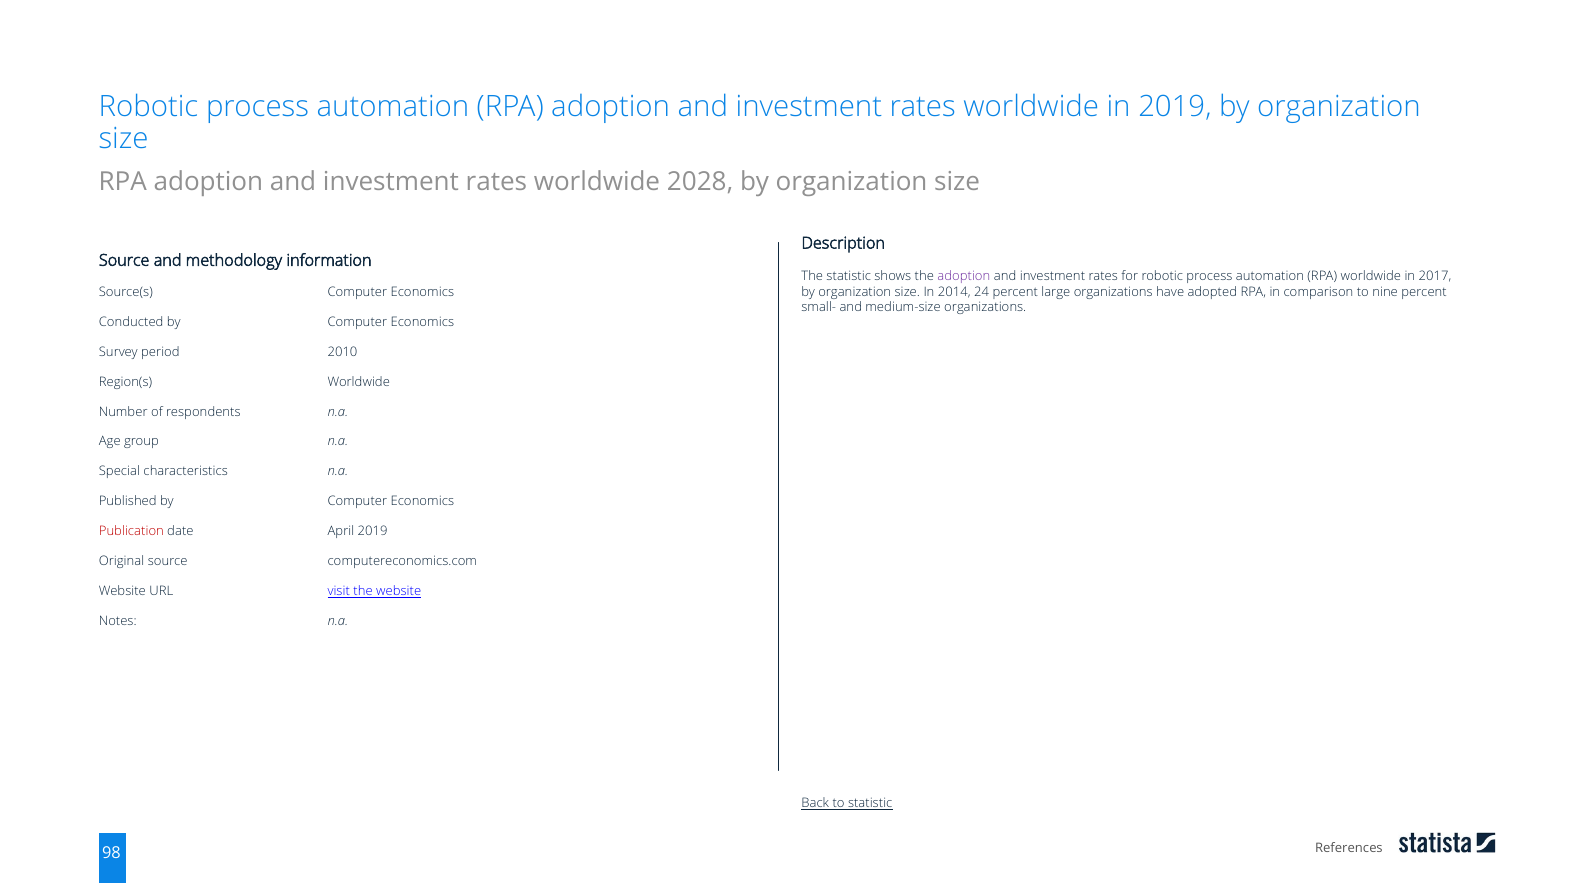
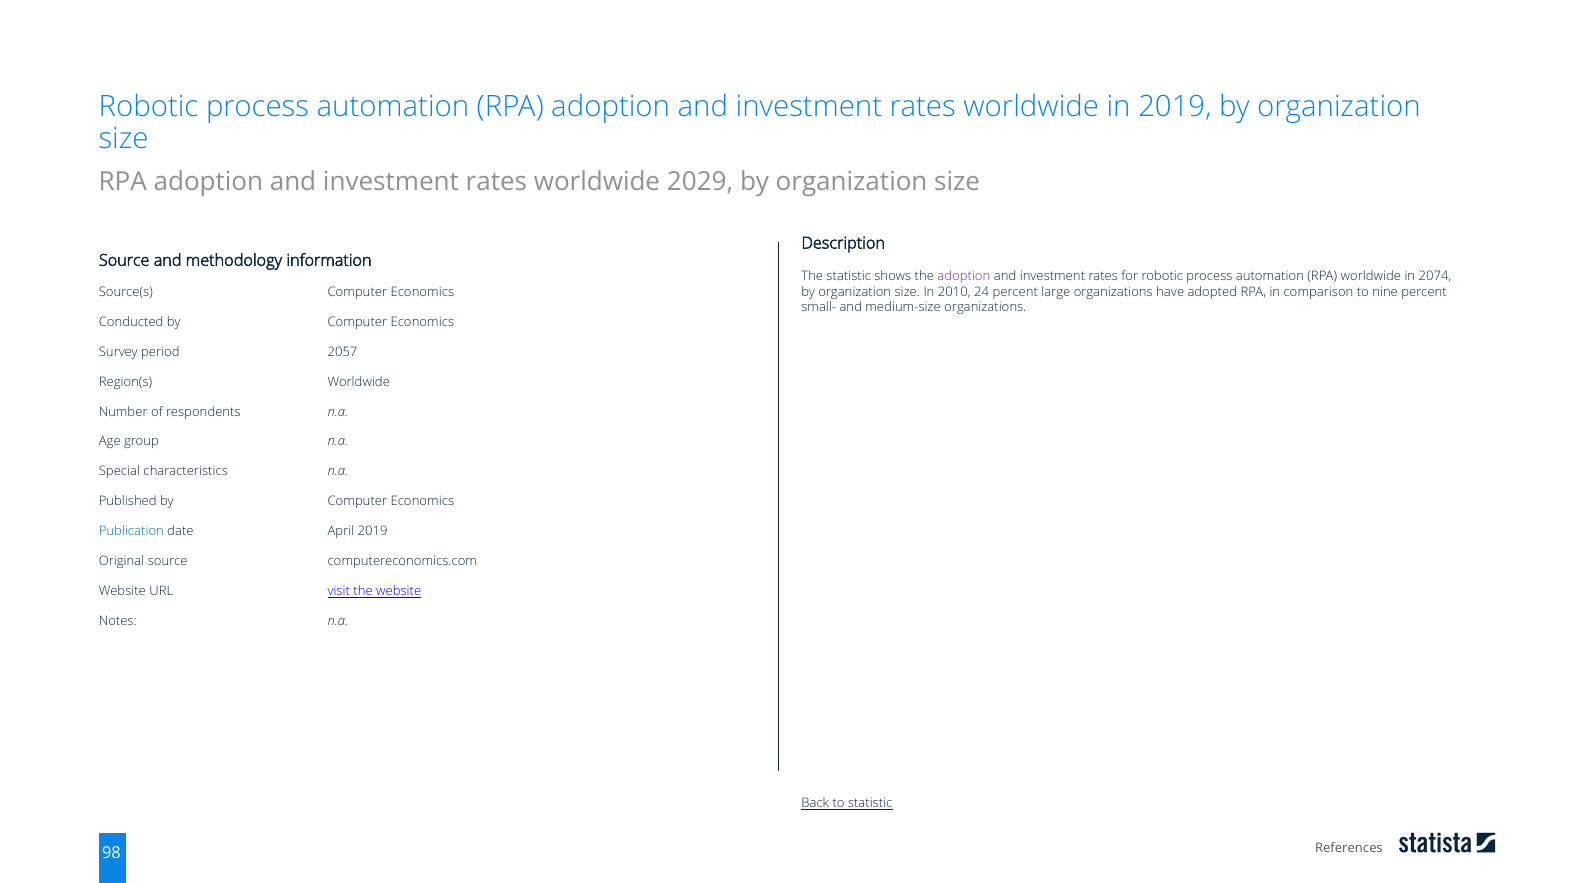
2028: 2028 -> 2029
2017: 2017 -> 2074
2014: 2014 -> 2010
2010: 2010 -> 2057
Publication colour: red -> blue
